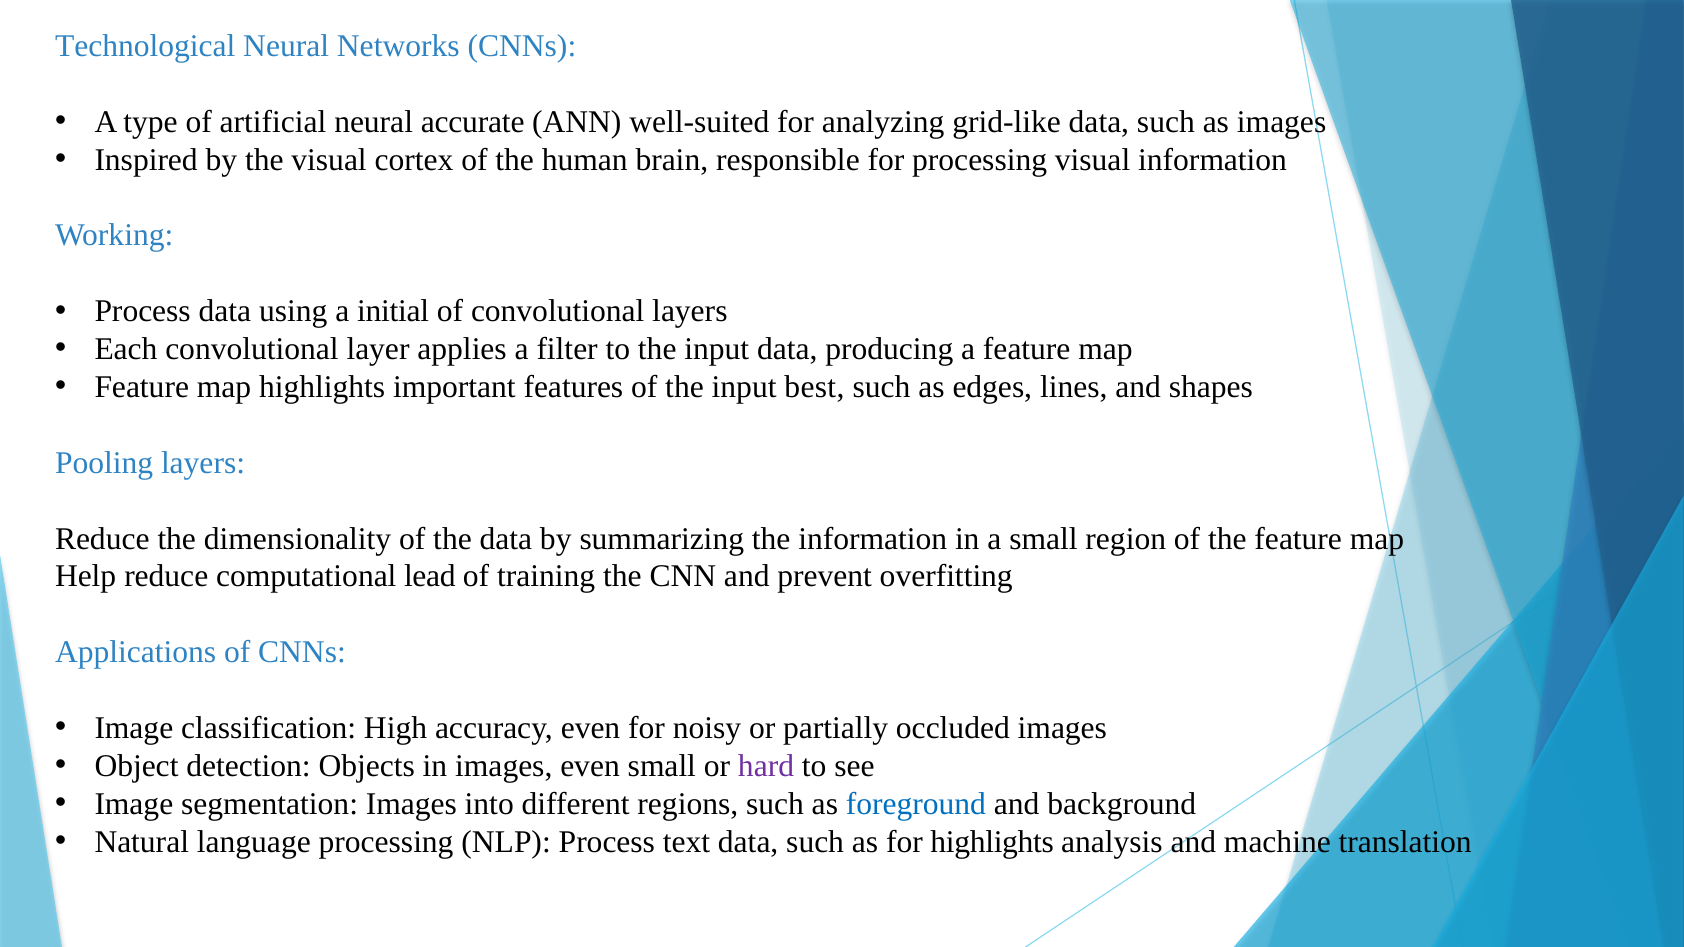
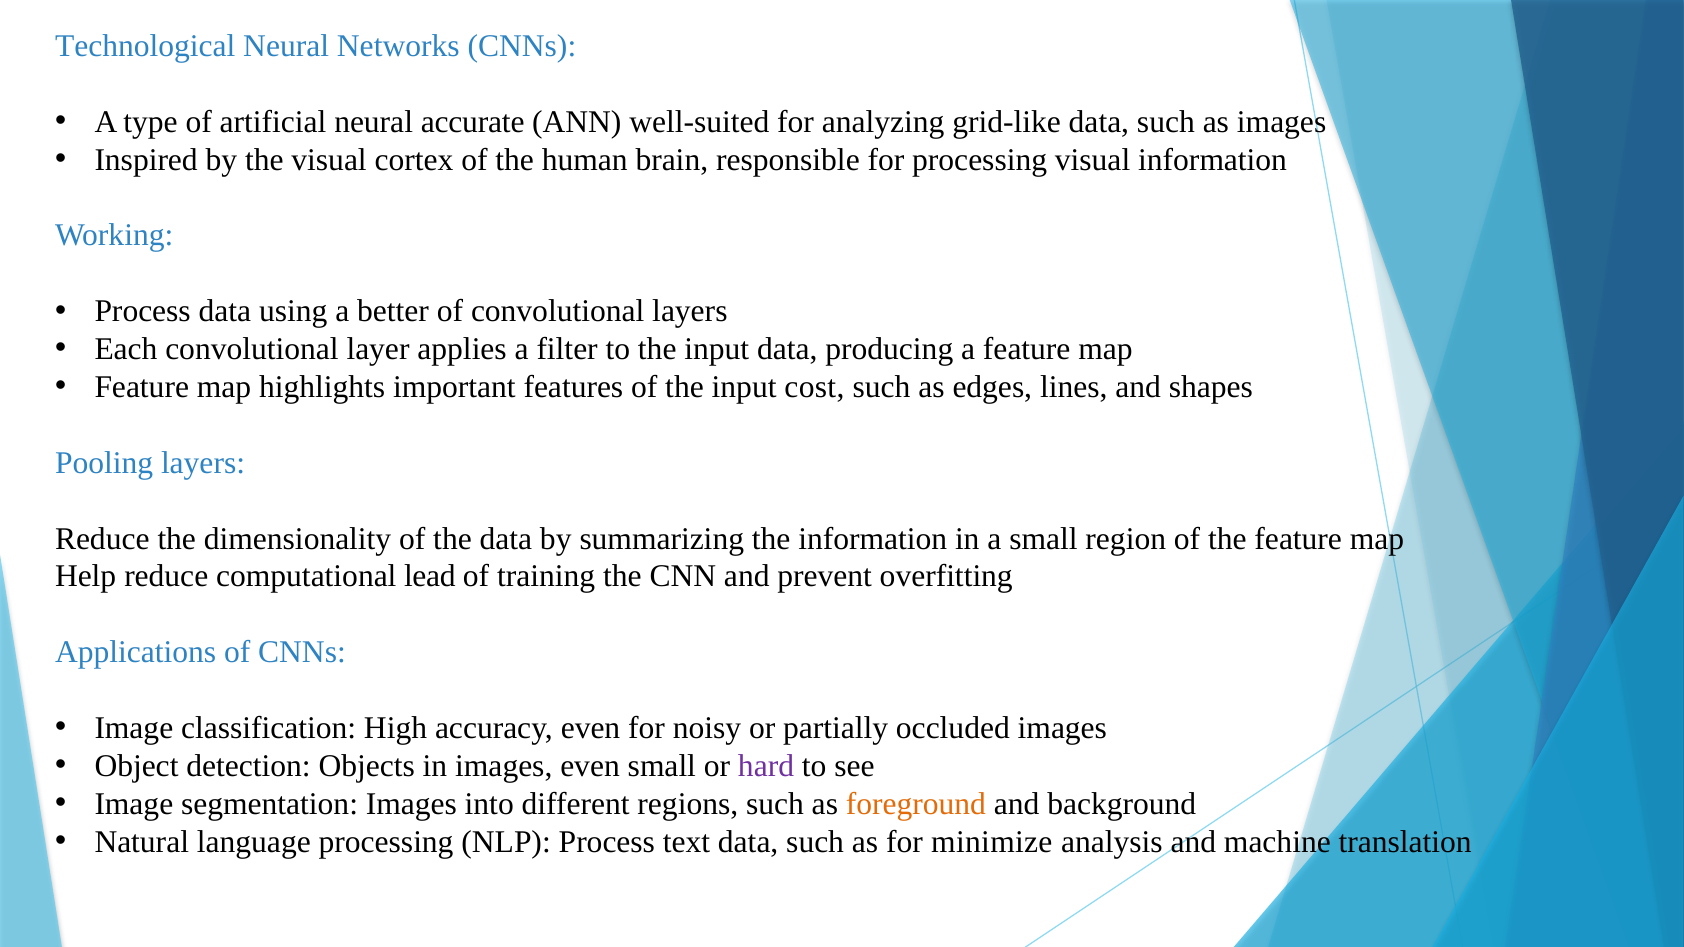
initial: initial -> better
best: best -> cost
foreground colour: blue -> orange
for highlights: highlights -> minimize
